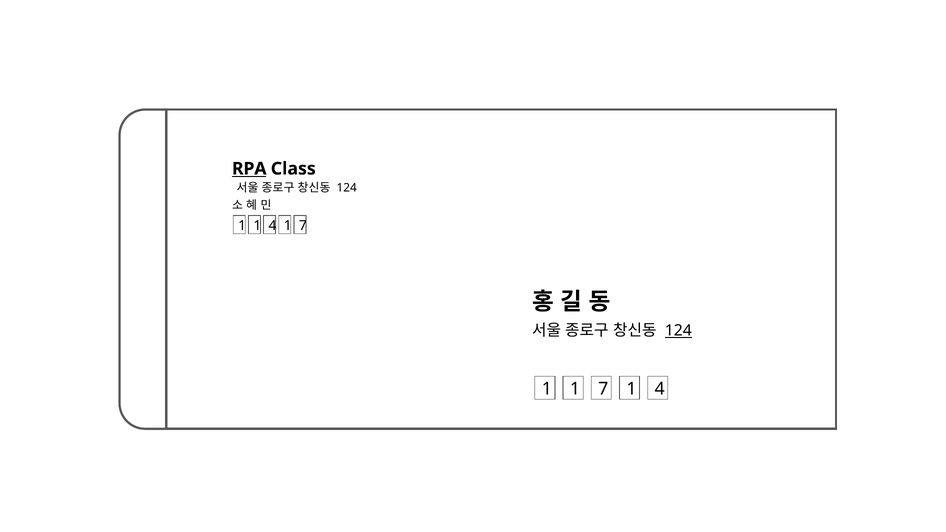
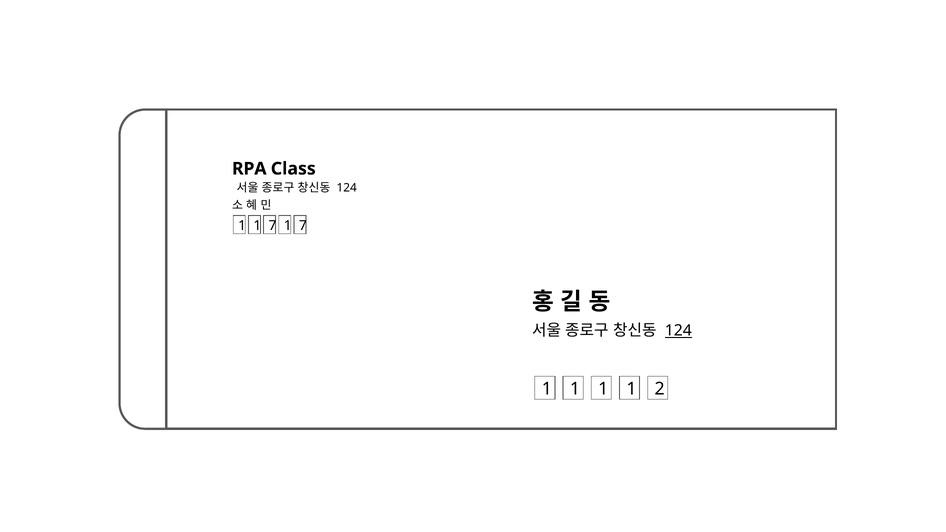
RPA underline: present -> none
1 1 4: 4 -> 7
7 at (603, 389): 7 -> 1
4 at (660, 389): 4 -> 2
